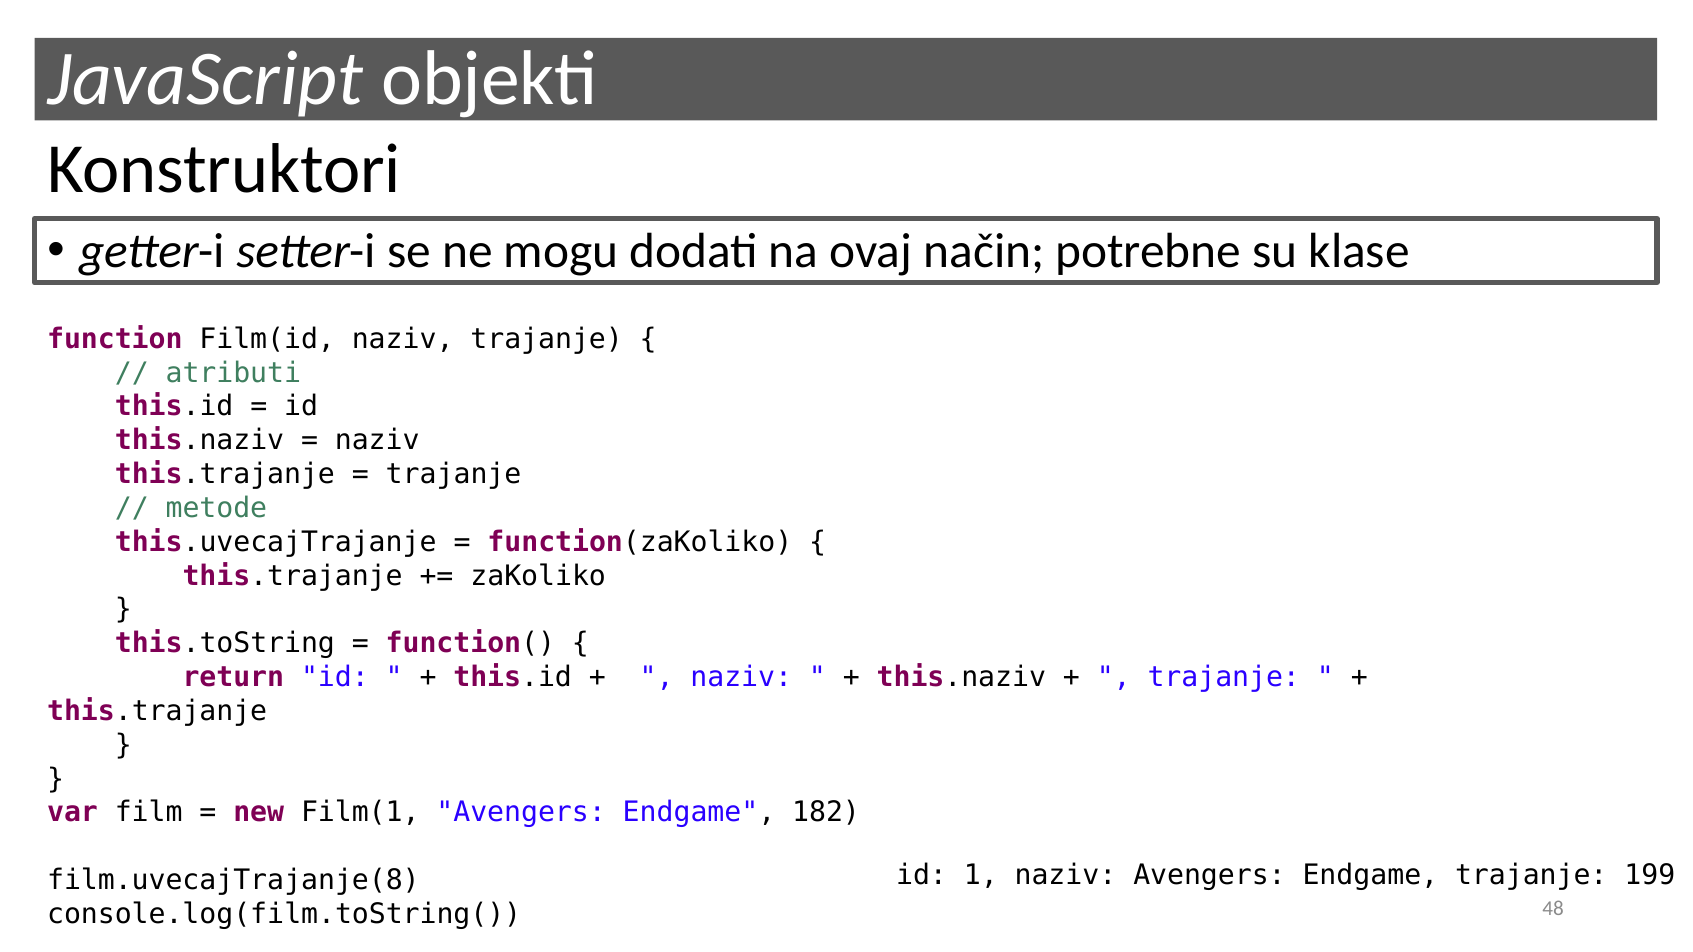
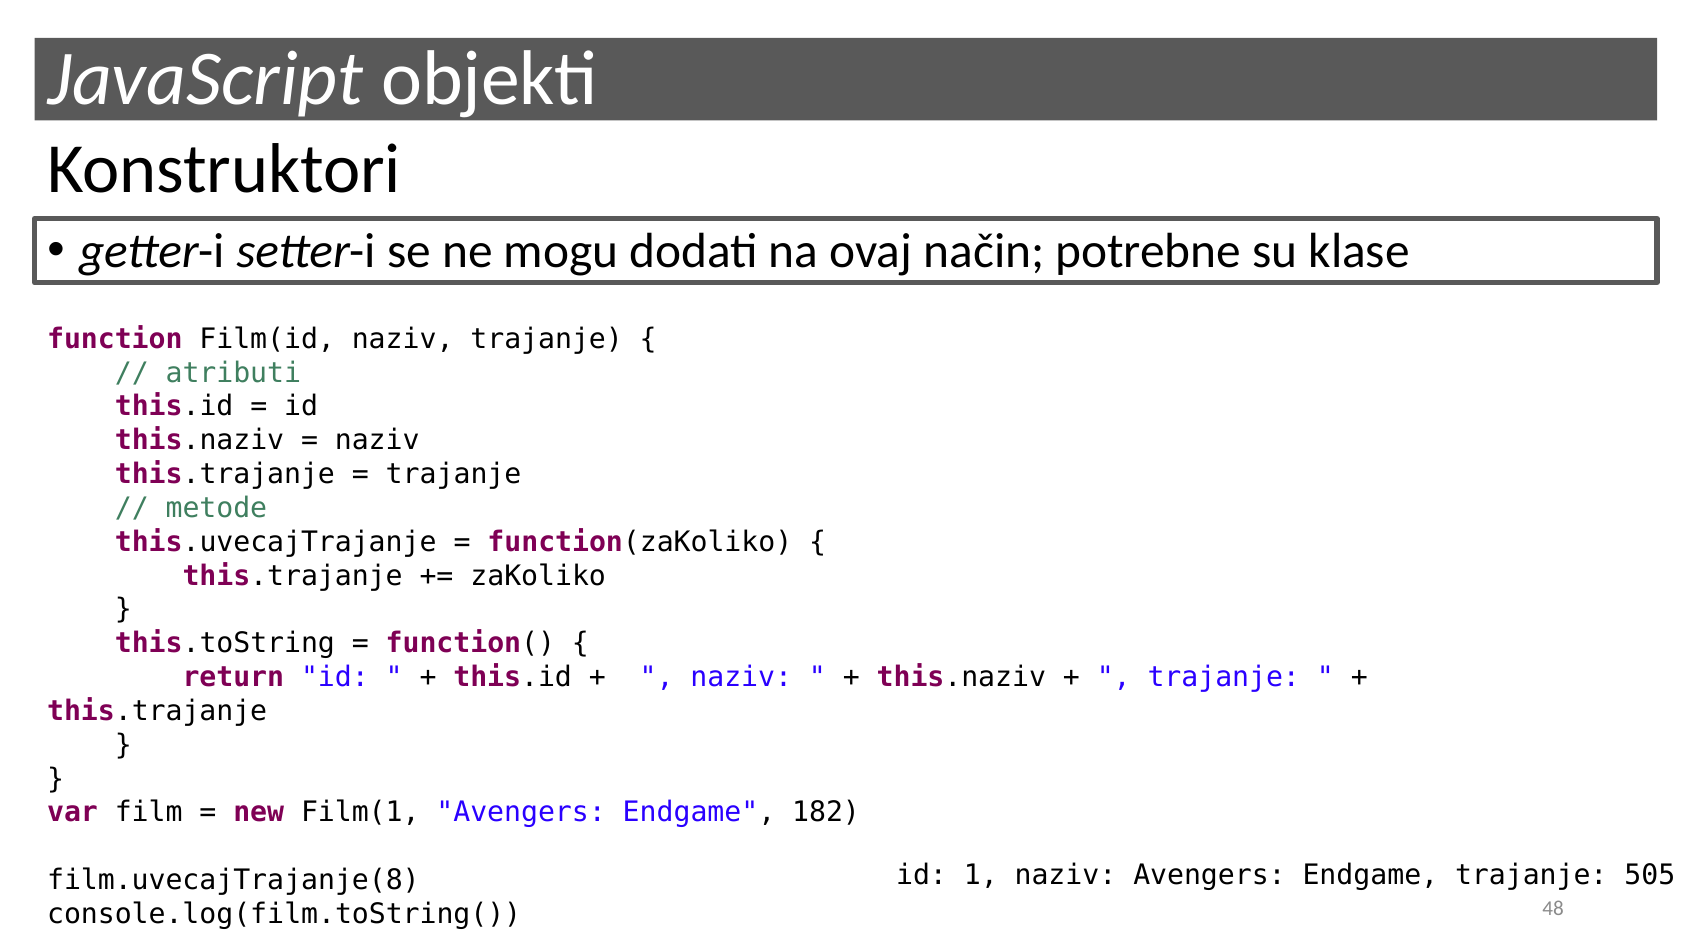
199: 199 -> 505
